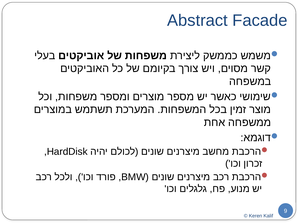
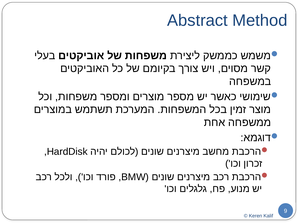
Facade: Facade -> Method
